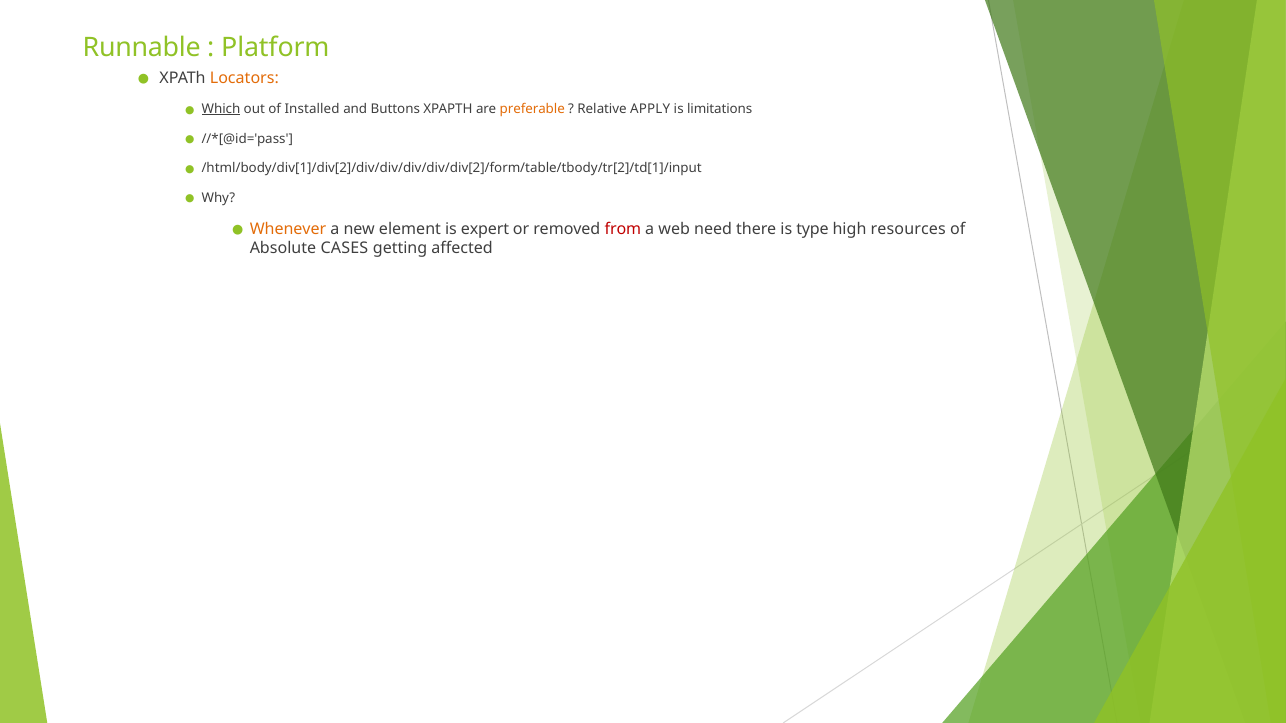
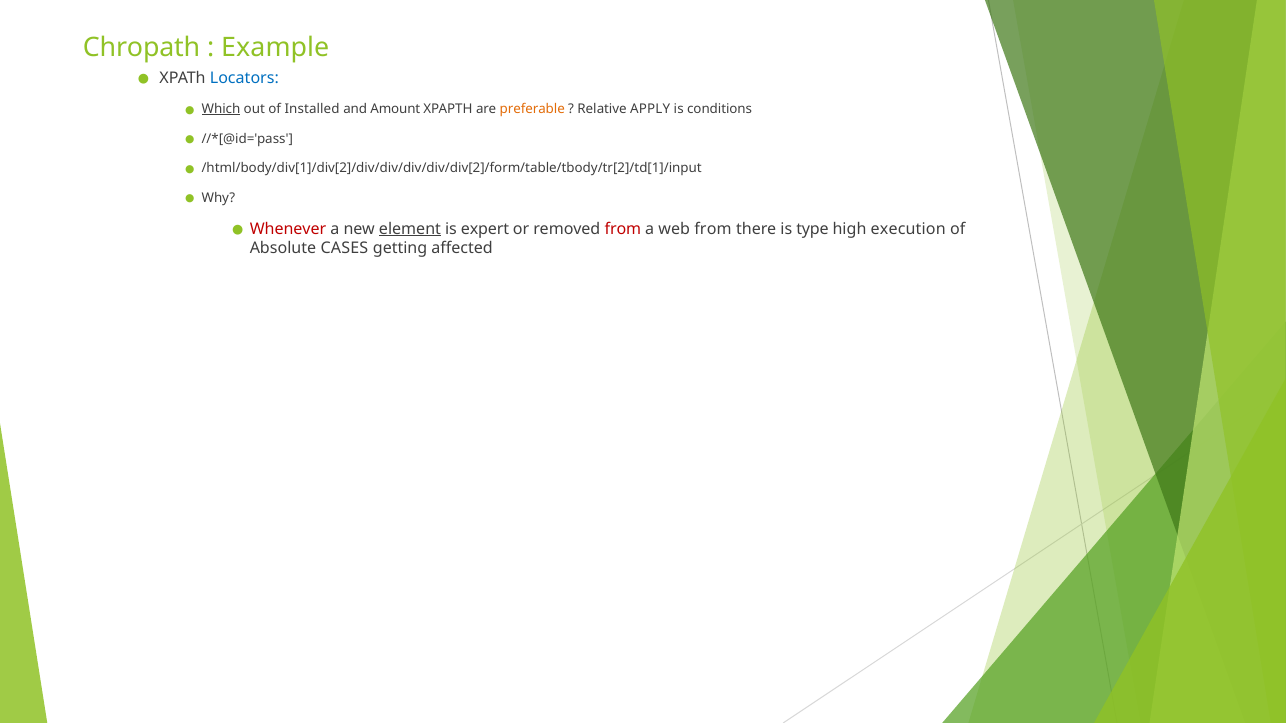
Runnable: Runnable -> Chropath
Platform: Platform -> Example
Locators colour: orange -> blue
Buttons: Buttons -> Amount
limitations: limitations -> conditions
Whenever colour: orange -> red
element underline: none -> present
web need: need -> from
resources: resources -> execution
